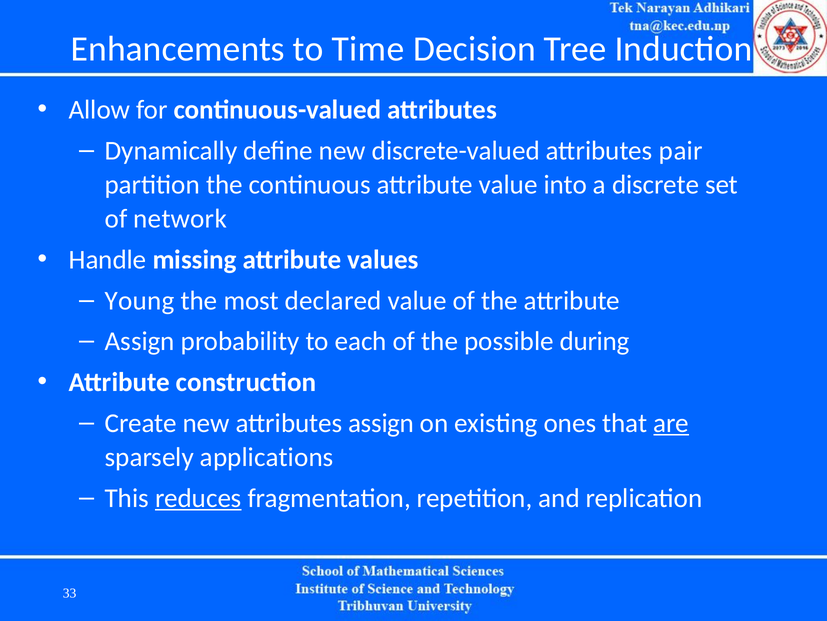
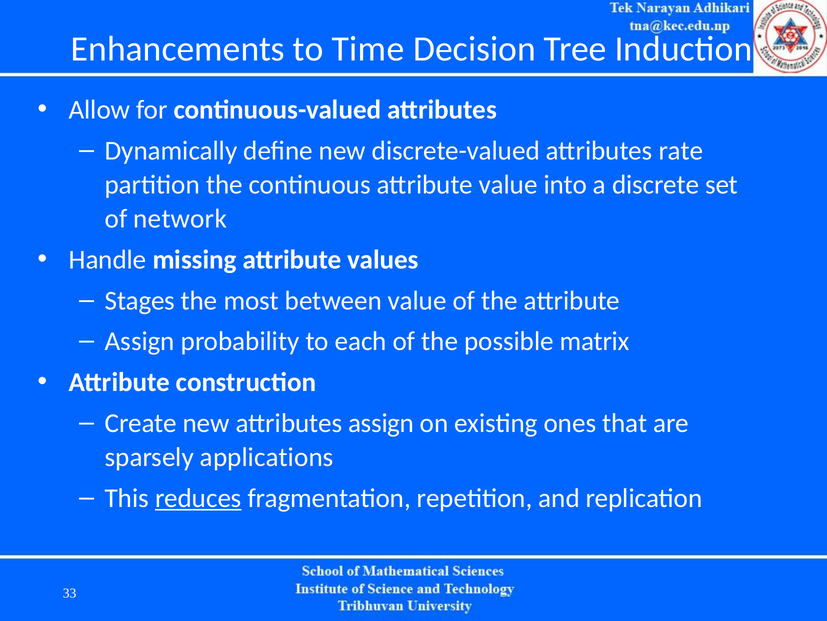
pair: pair -> rate
Young: Young -> Stages
declared: declared -> between
during: during -> matrix
are underline: present -> none
